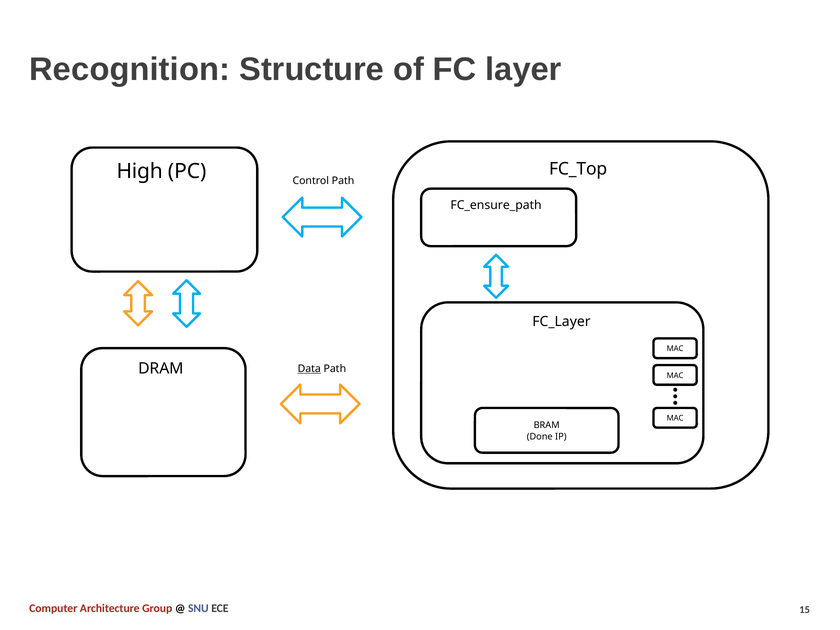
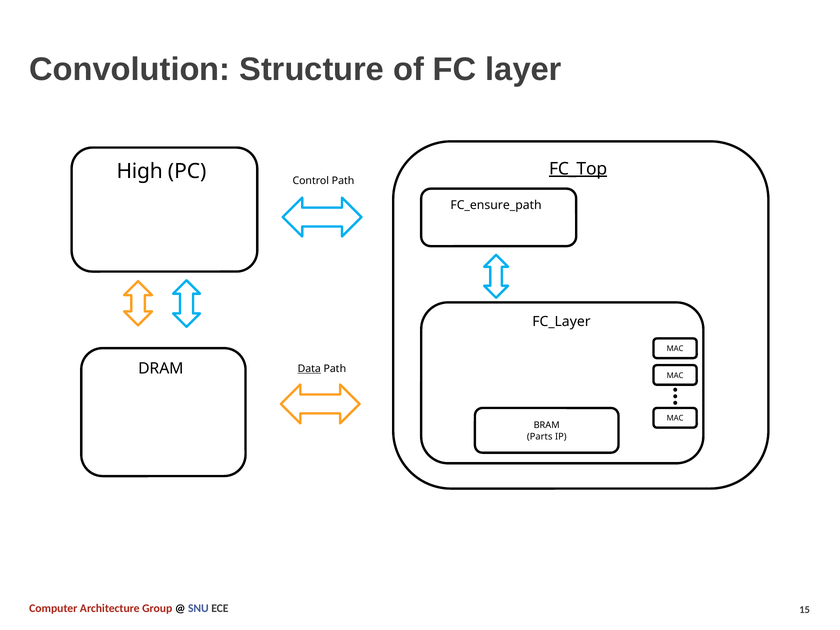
Recognition: Recognition -> Convolution
FC_Top underline: none -> present
Done: Done -> Parts
